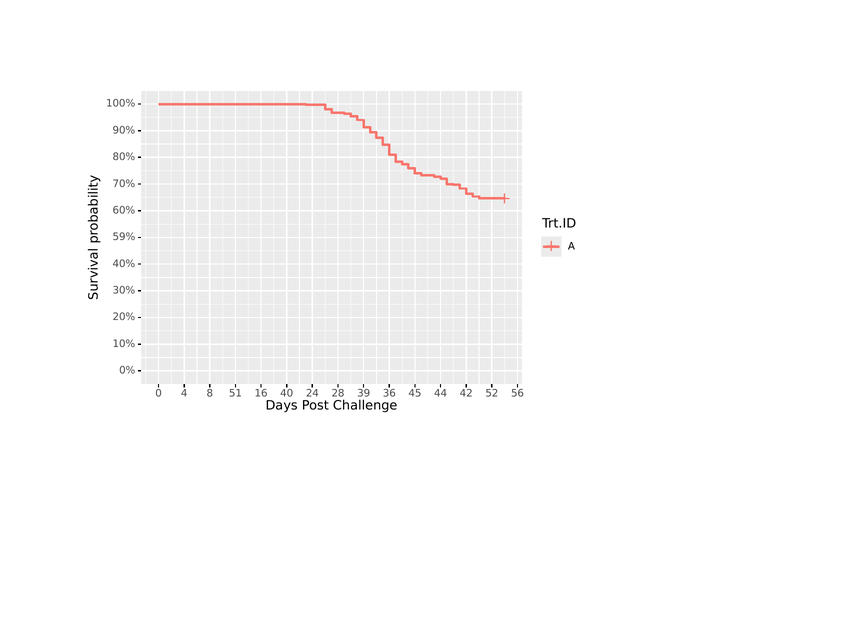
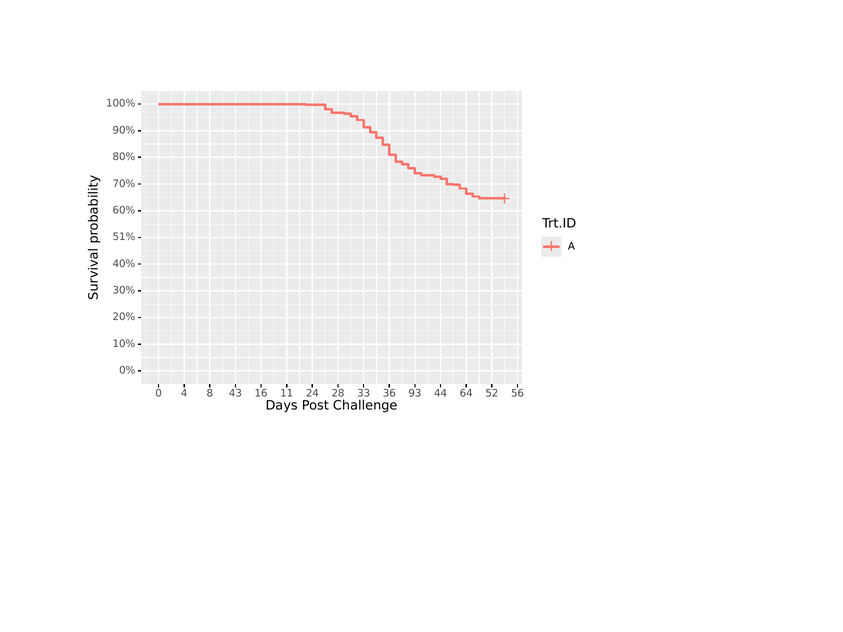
59%: 59% -> 51%
51: 51 -> 43
40: 40 -> 11
39: 39 -> 33
45: 45 -> 93
42: 42 -> 64
